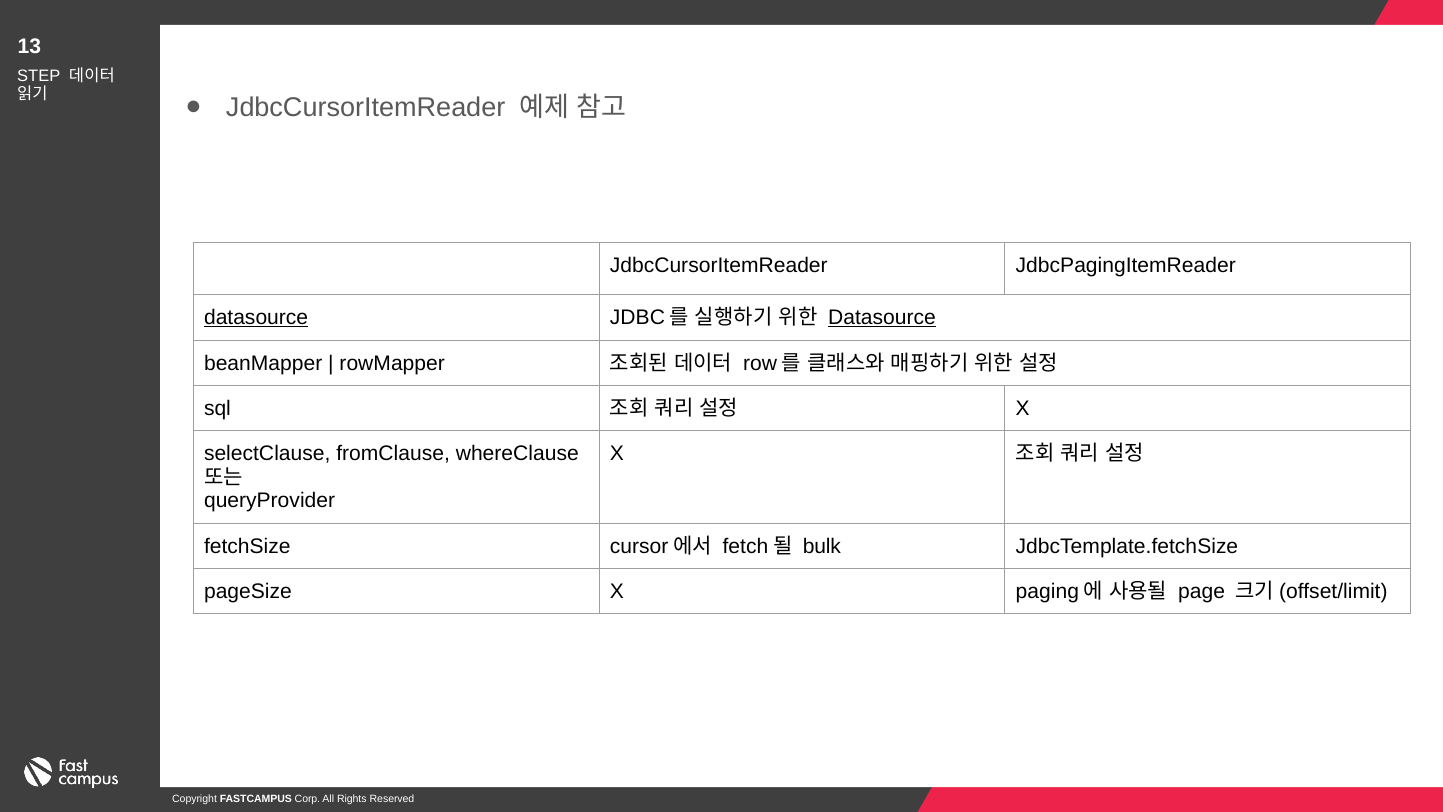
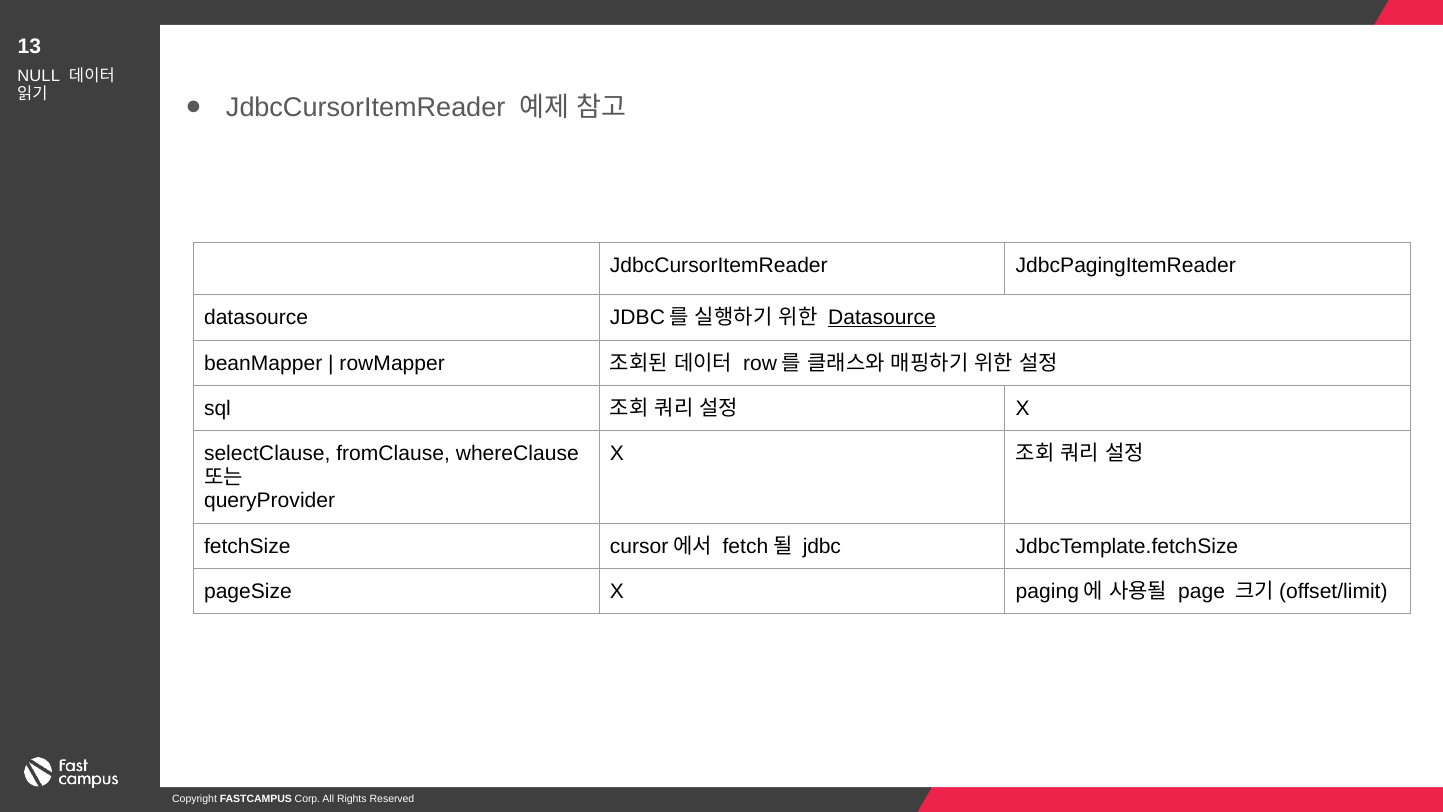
STEP: STEP -> NULL
datasource at (256, 318) underline: present -> none
bulk at (822, 546): bulk -> jdbc
